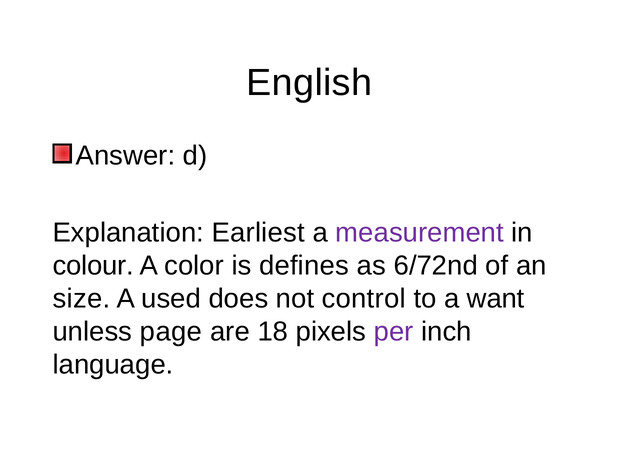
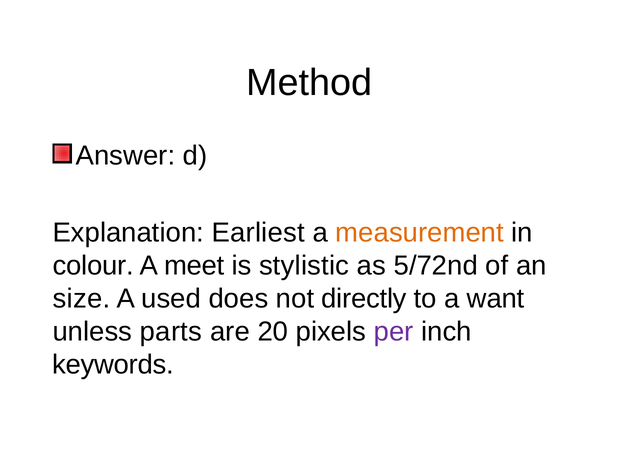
English: English -> Method
measurement colour: purple -> orange
color: color -> meet
defines: defines -> stylistic
6/72nd: 6/72nd -> 5/72nd
control: control -> directly
page: page -> parts
18: 18 -> 20
language: language -> keywords
